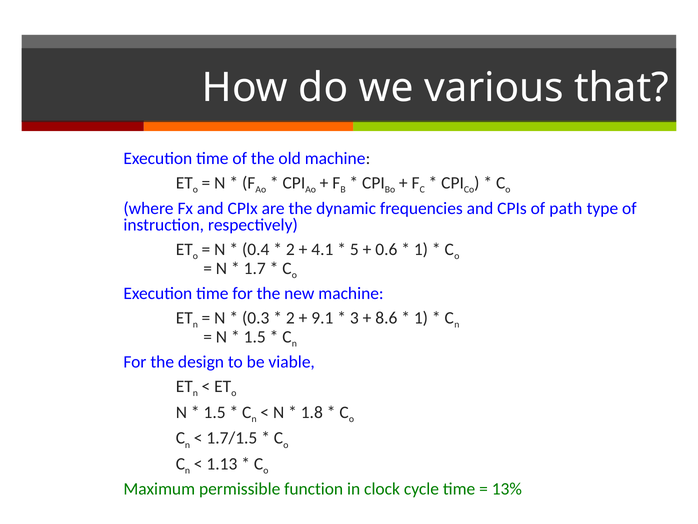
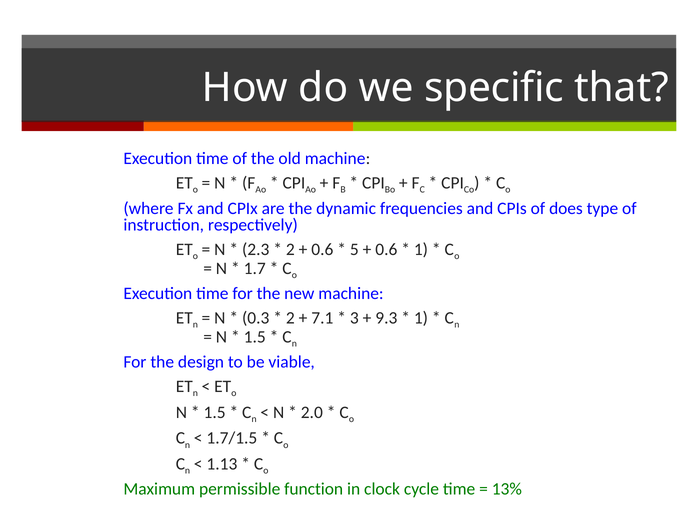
various: various -> specific
path: path -> does
0.4: 0.4 -> 2.3
4.1 at (322, 249): 4.1 -> 0.6
9.1: 9.1 -> 7.1
8.6: 8.6 -> 9.3
1.8: 1.8 -> 2.0
